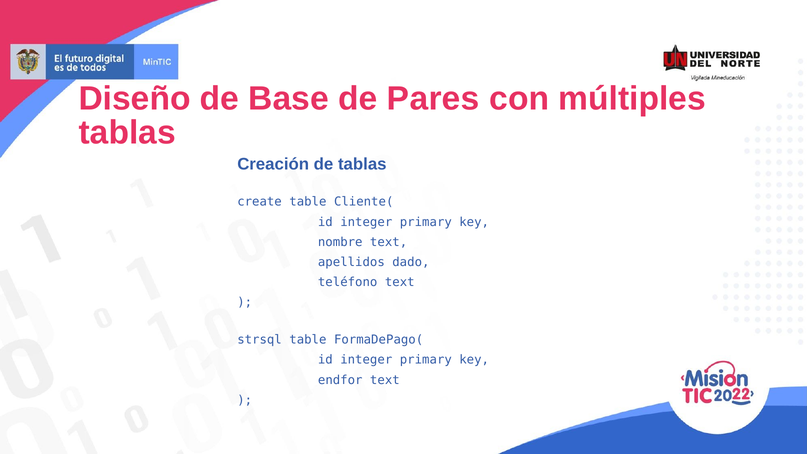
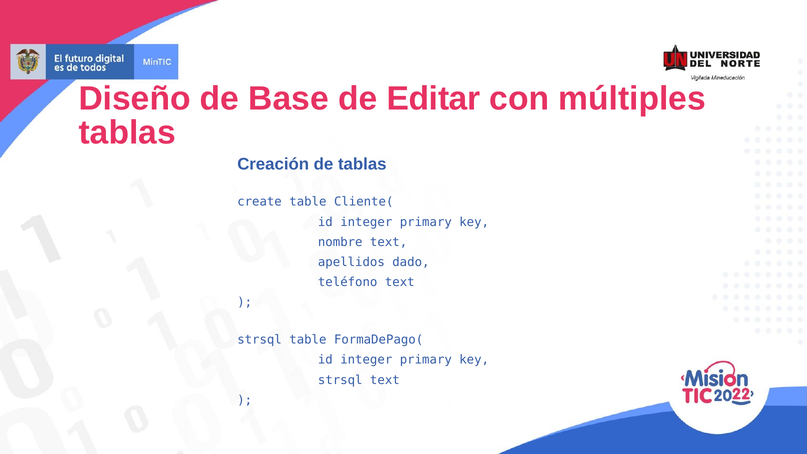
Pares: Pares -> Editar
endfor at (340, 380): endfor -> strsql
